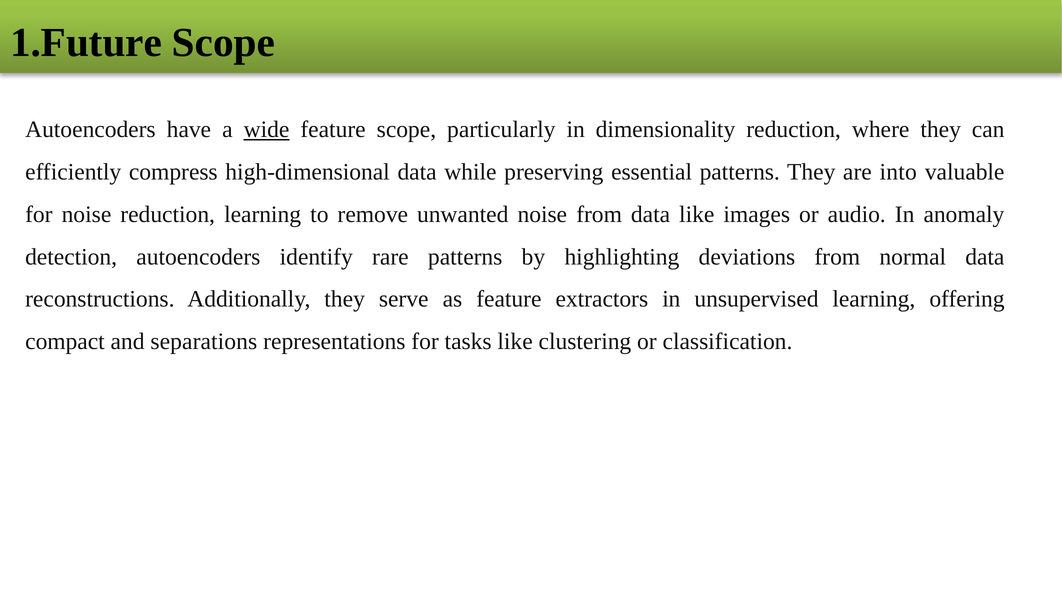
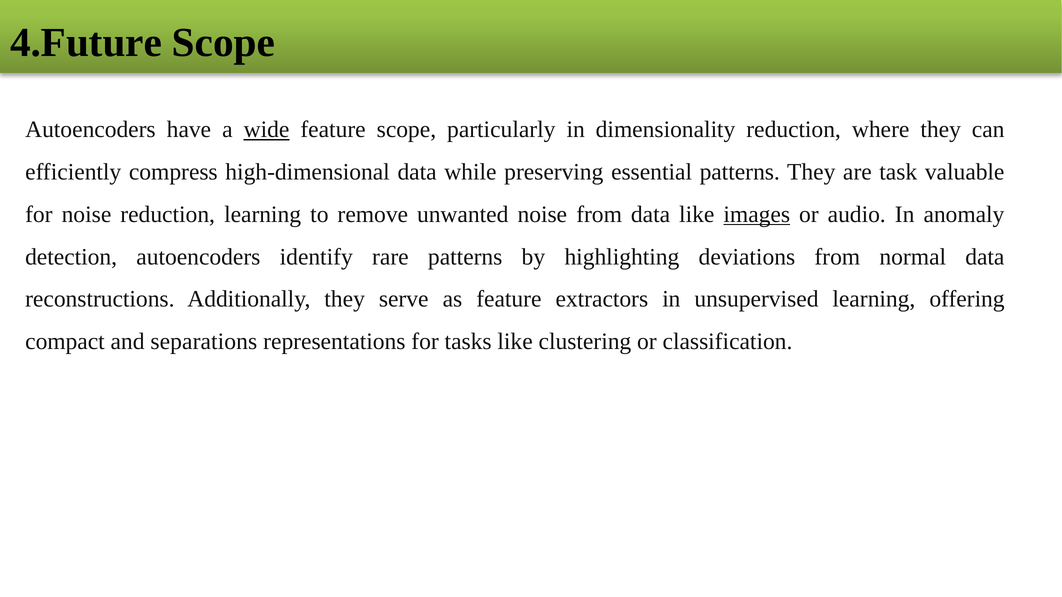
1.Future: 1.Future -> 4.Future
into: into -> task
images underline: none -> present
